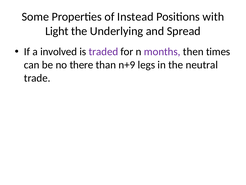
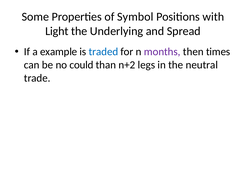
Instead: Instead -> Symbol
involved: involved -> example
traded colour: purple -> blue
there: there -> could
n+9: n+9 -> n+2
